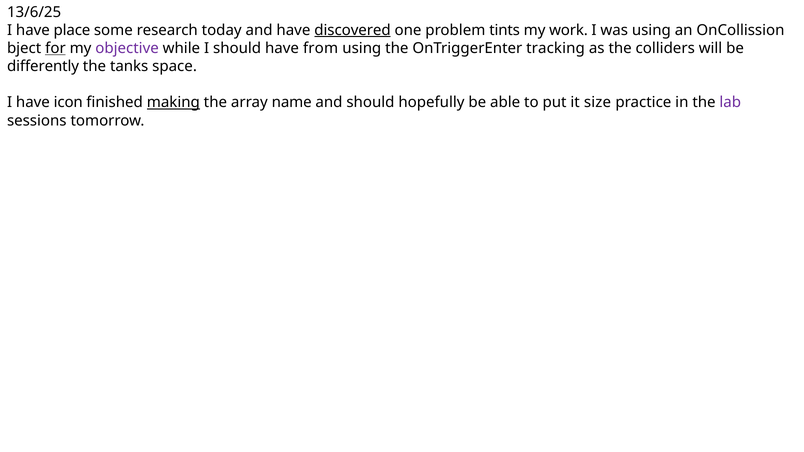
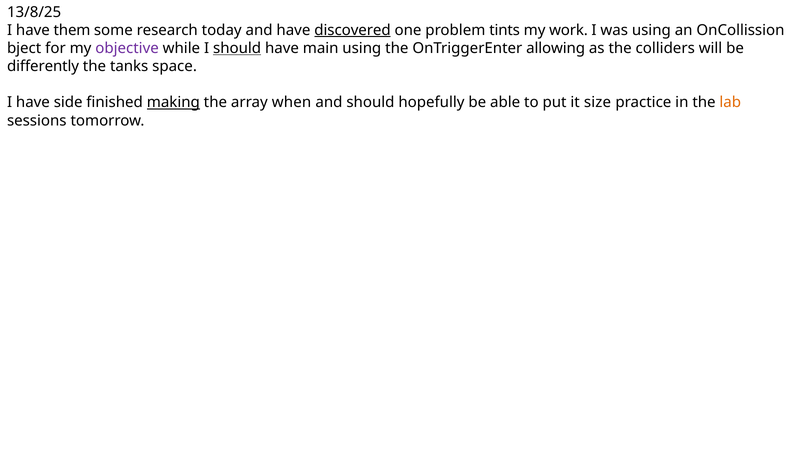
13/6/25: 13/6/25 -> 13/8/25
place: place -> them
for underline: present -> none
should at (237, 48) underline: none -> present
from: from -> main
tracking: tracking -> allowing
icon: icon -> side
name: name -> when
lab colour: purple -> orange
